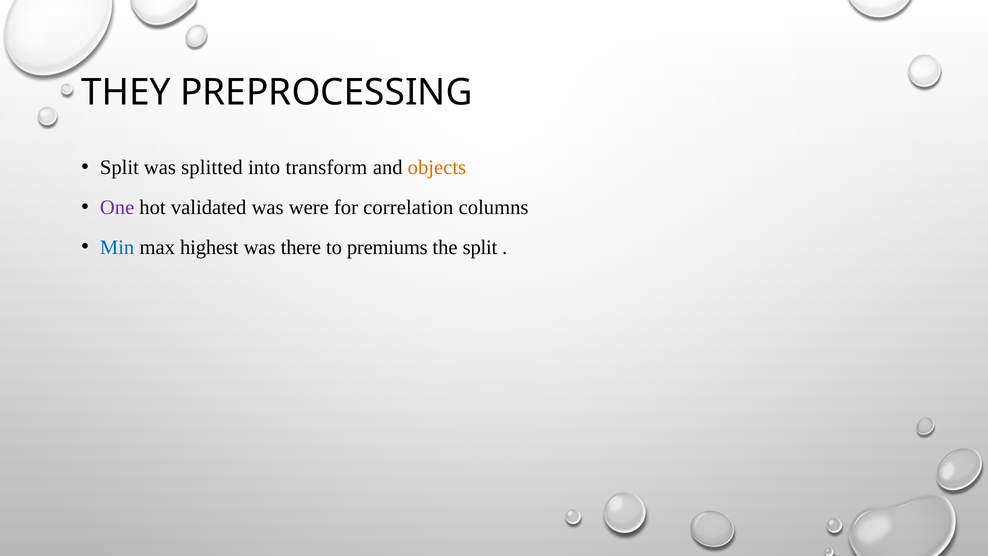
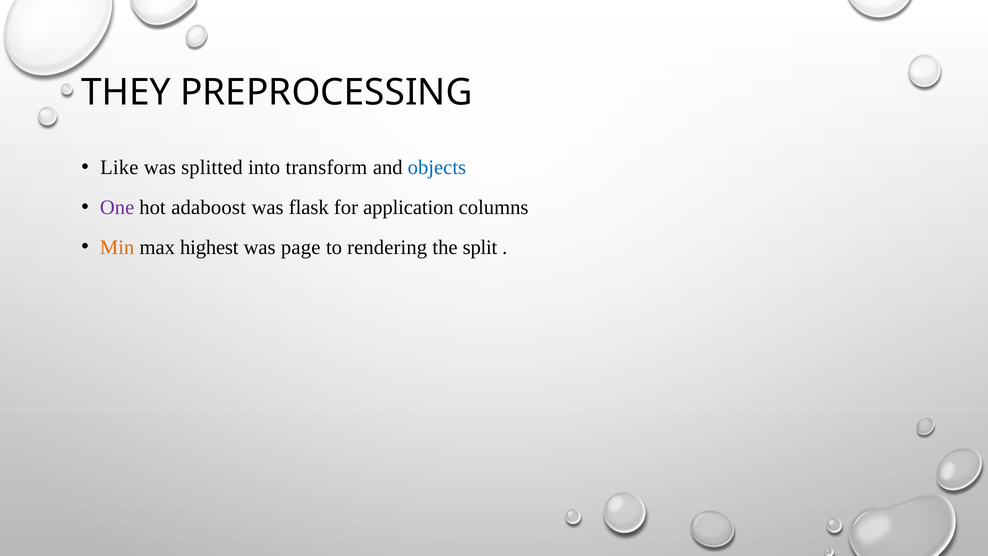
Split at (119, 167): Split -> Like
objects colour: orange -> blue
validated: validated -> adaboost
were: were -> flask
correlation: correlation -> application
Min colour: blue -> orange
there: there -> page
premiums: premiums -> rendering
